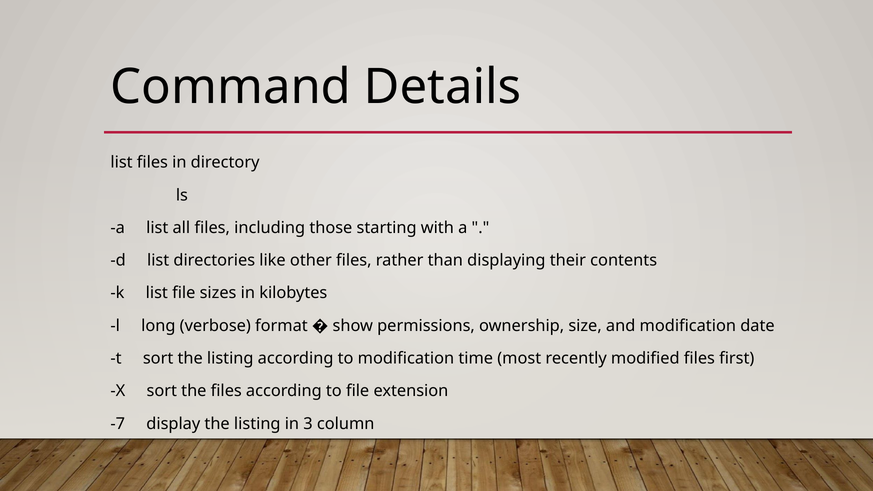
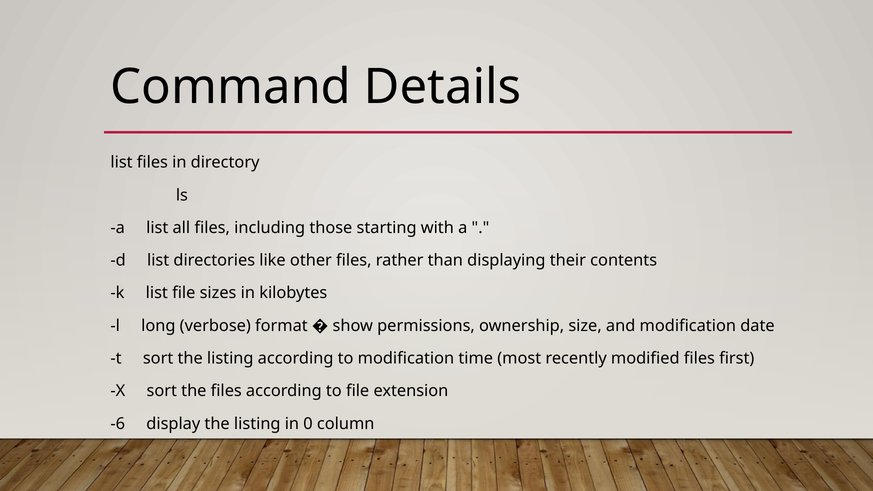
-7: -7 -> -6
3: 3 -> 0
